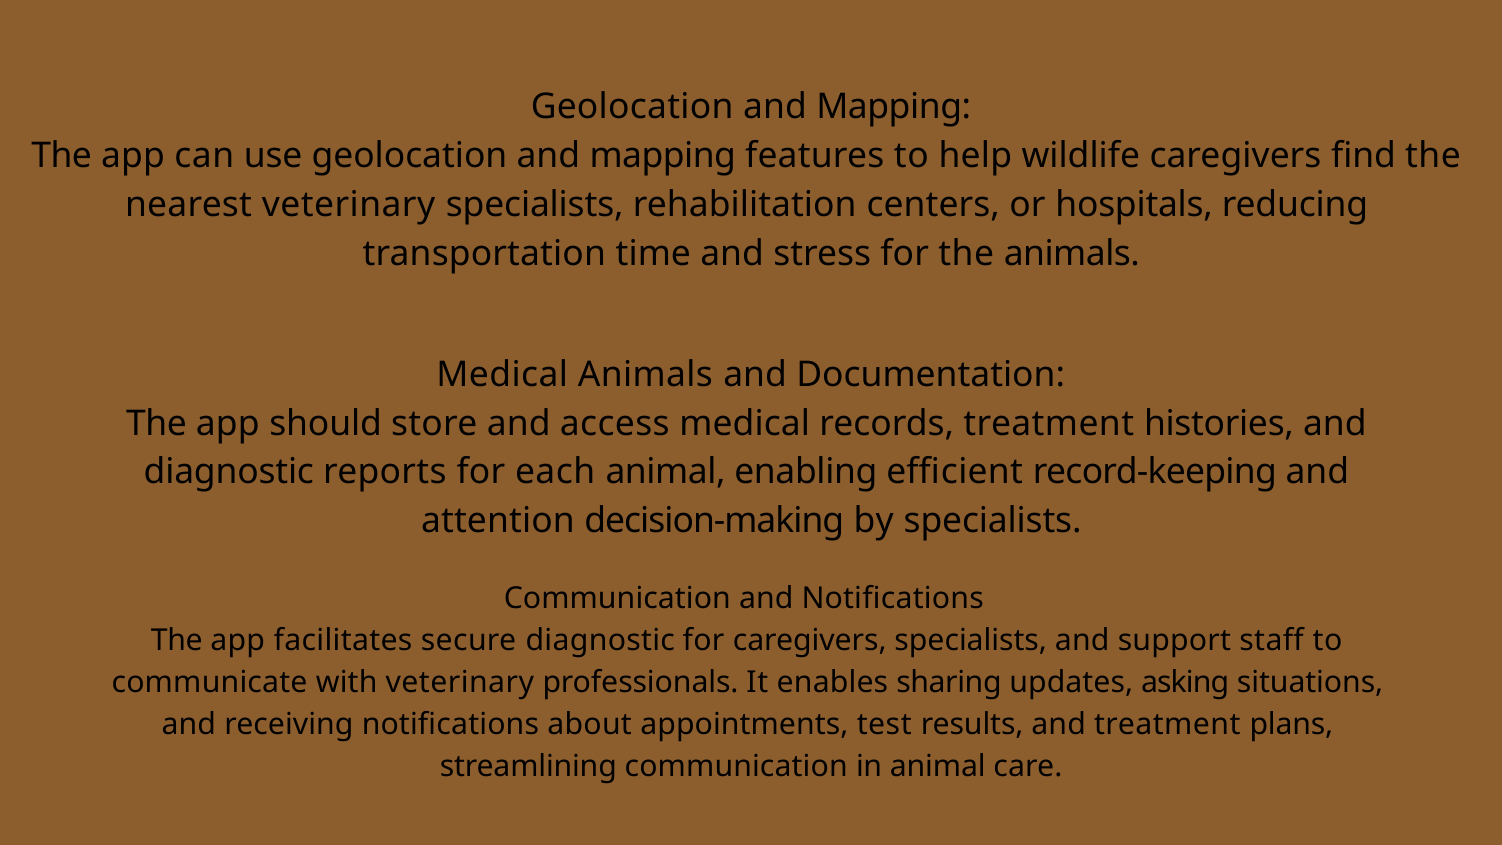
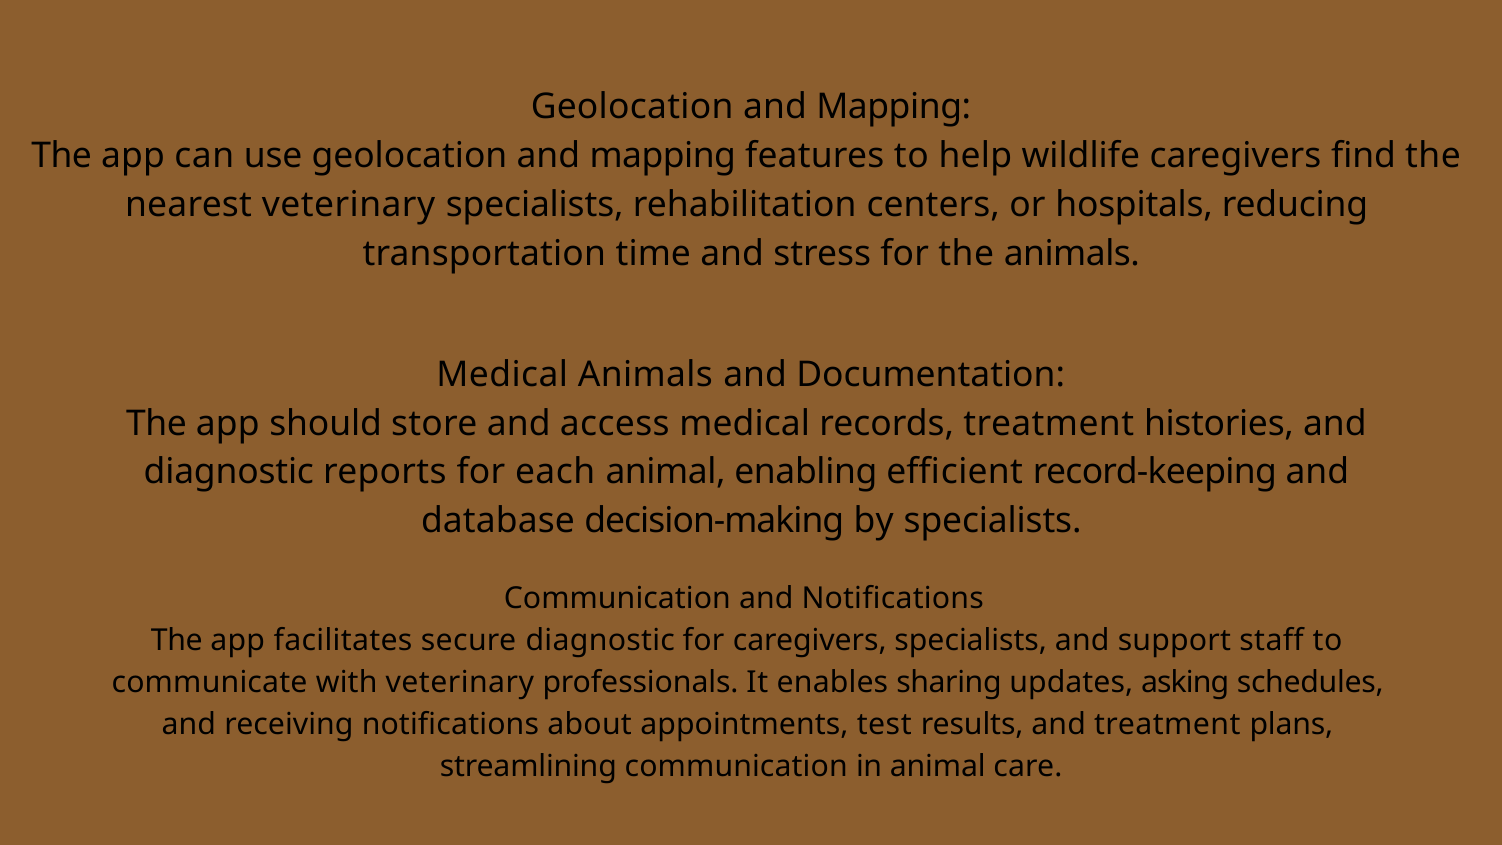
attention: attention -> database
situations: situations -> schedules
